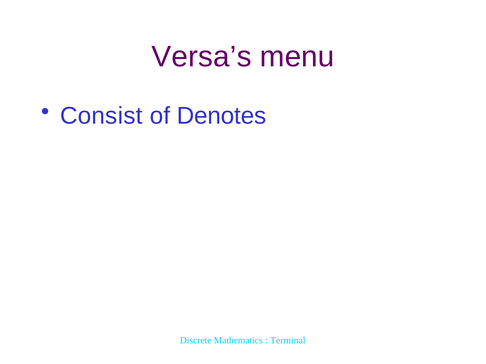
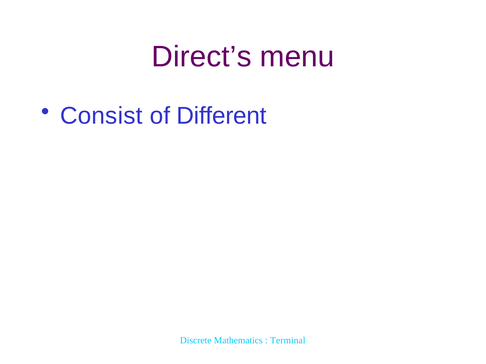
Versa’s: Versa’s -> Direct’s
Denotes: Denotes -> Different
